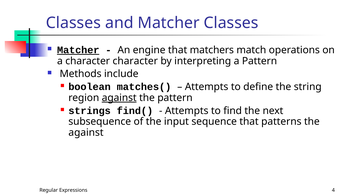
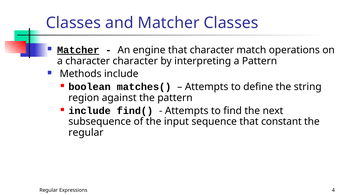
that matchers: matchers -> character
against at (119, 98) underline: present -> none
strings at (90, 111): strings -> include
patterns: patterns -> constant
against at (86, 132): against -> regular
